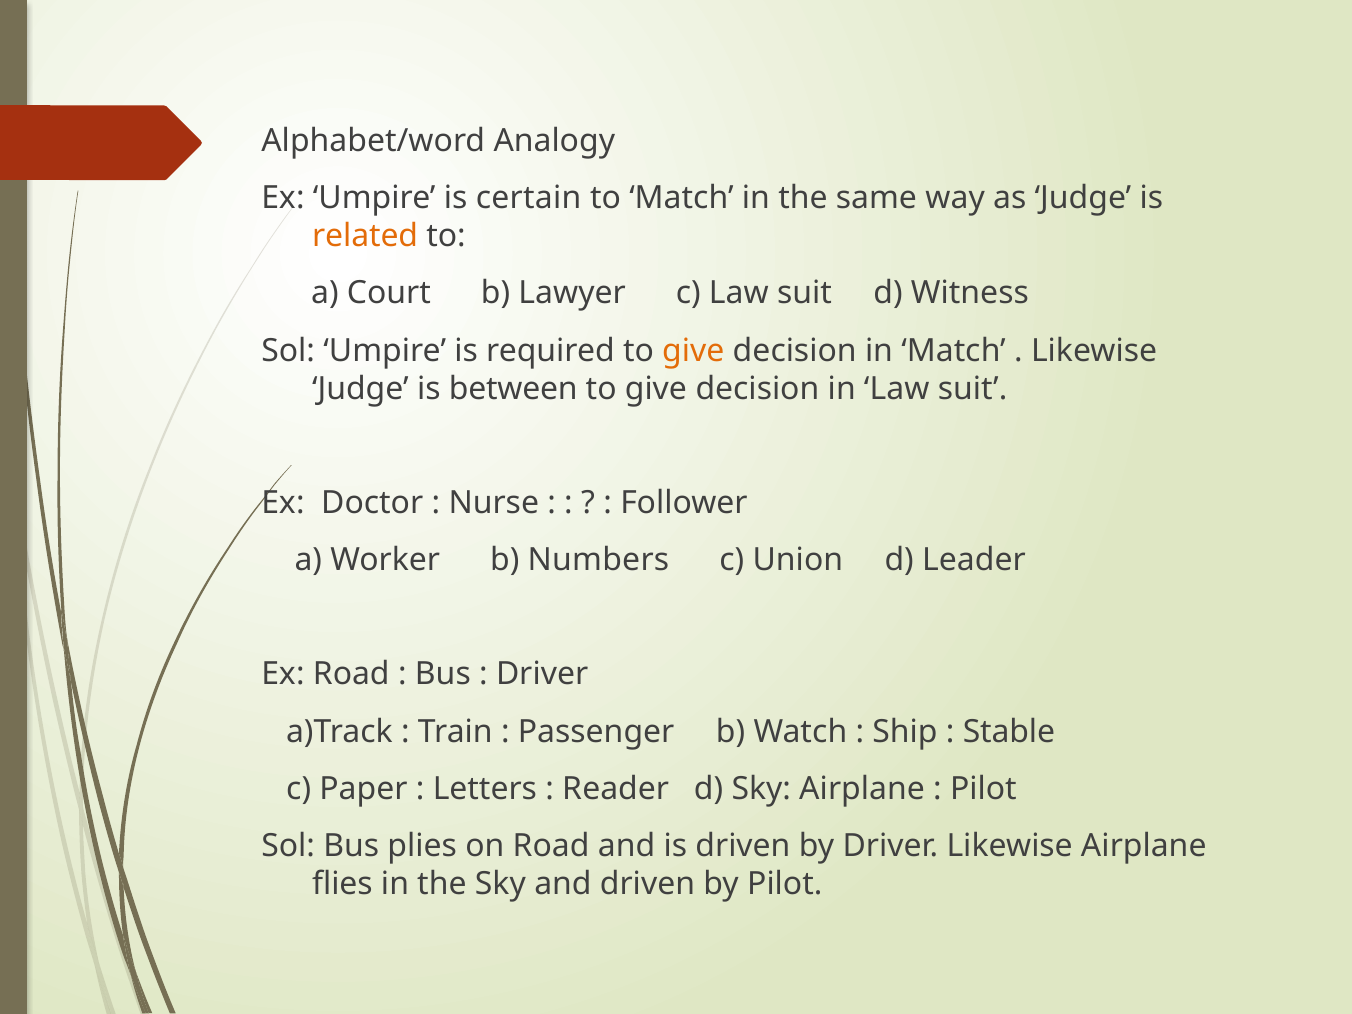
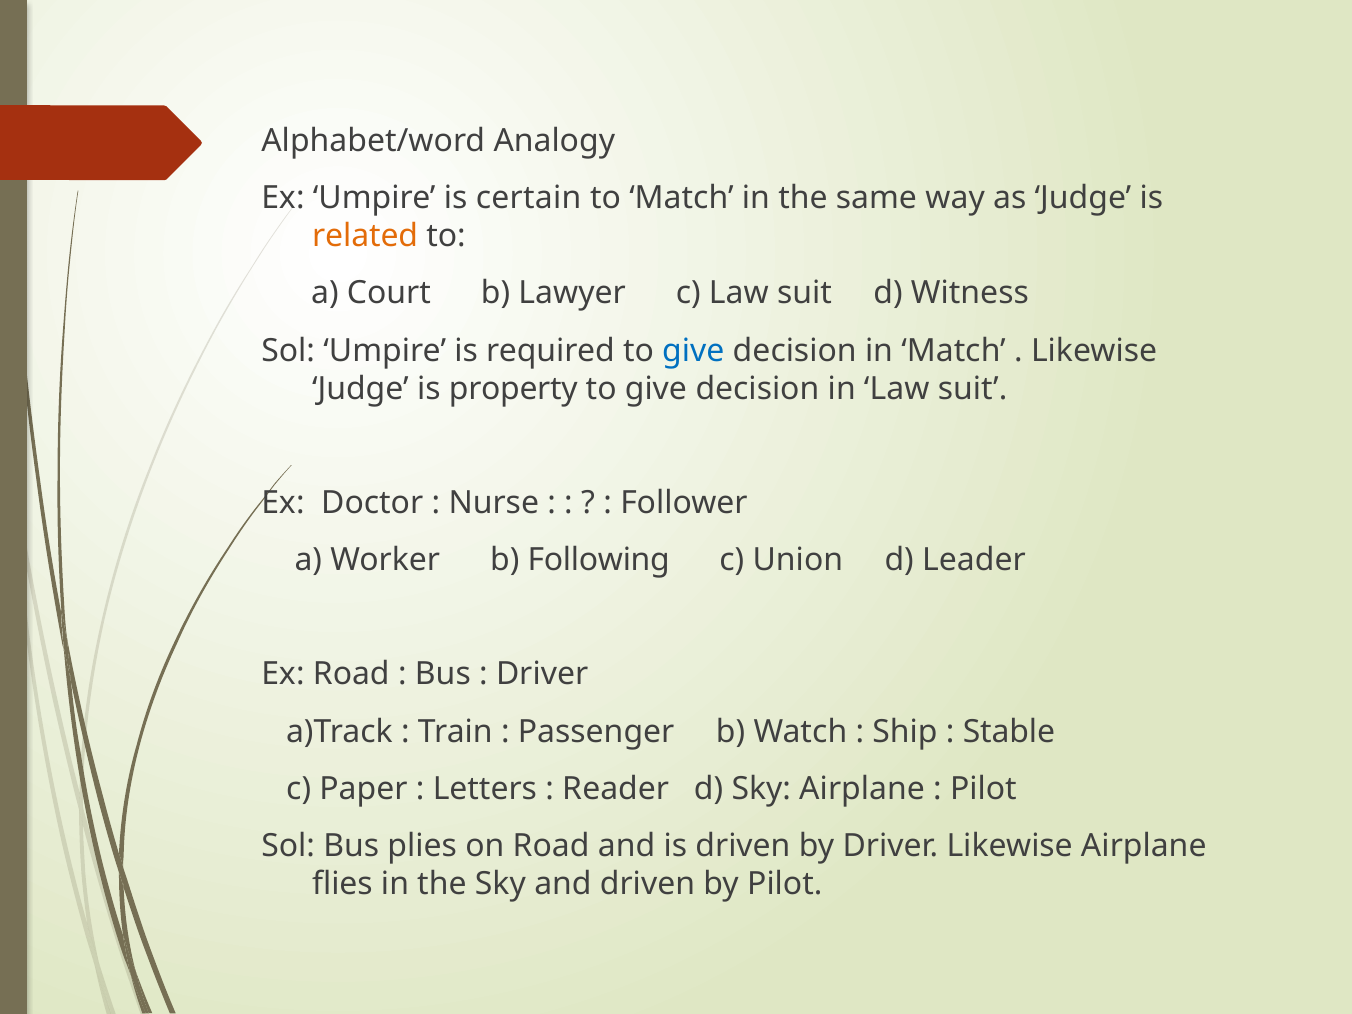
give at (693, 351) colour: orange -> blue
between: between -> property
Numbers: Numbers -> Following
